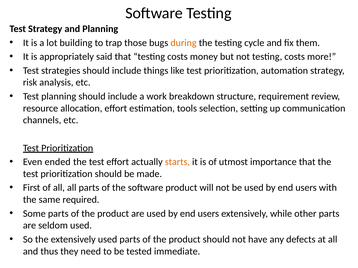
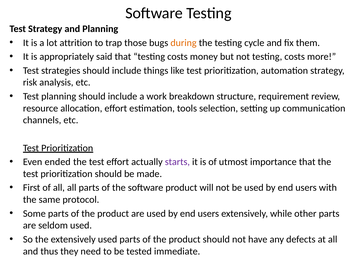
building: building -> attrition
starts colour: orange -> purple
required: required -> protocol
